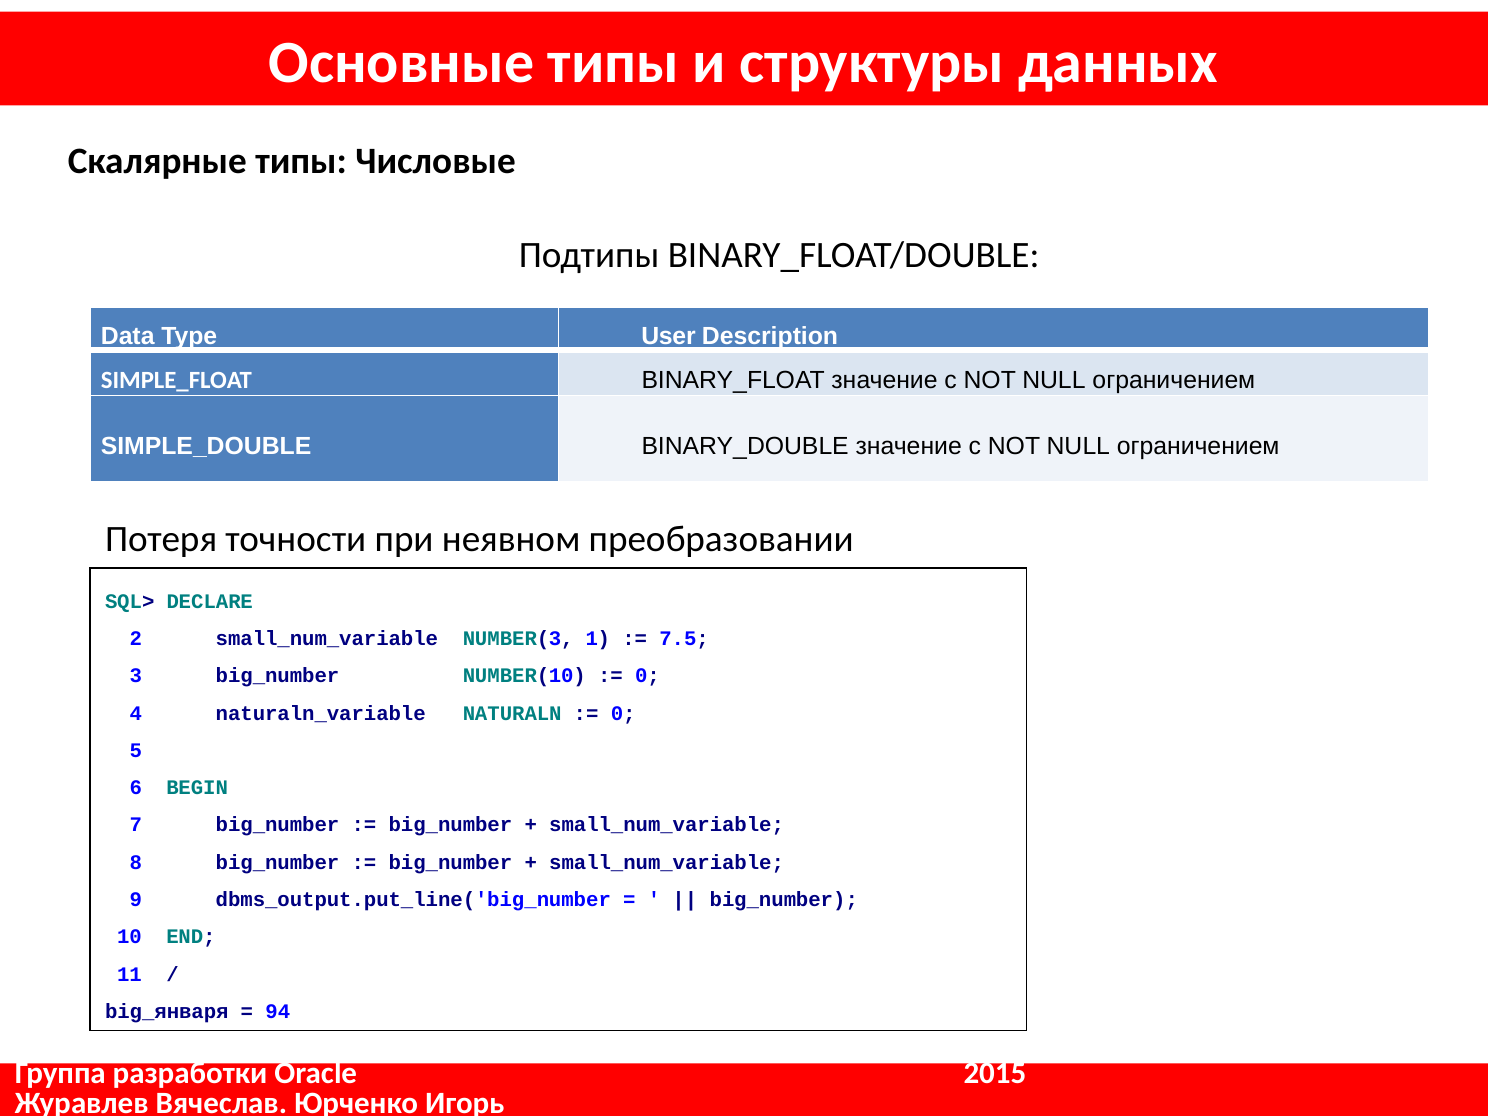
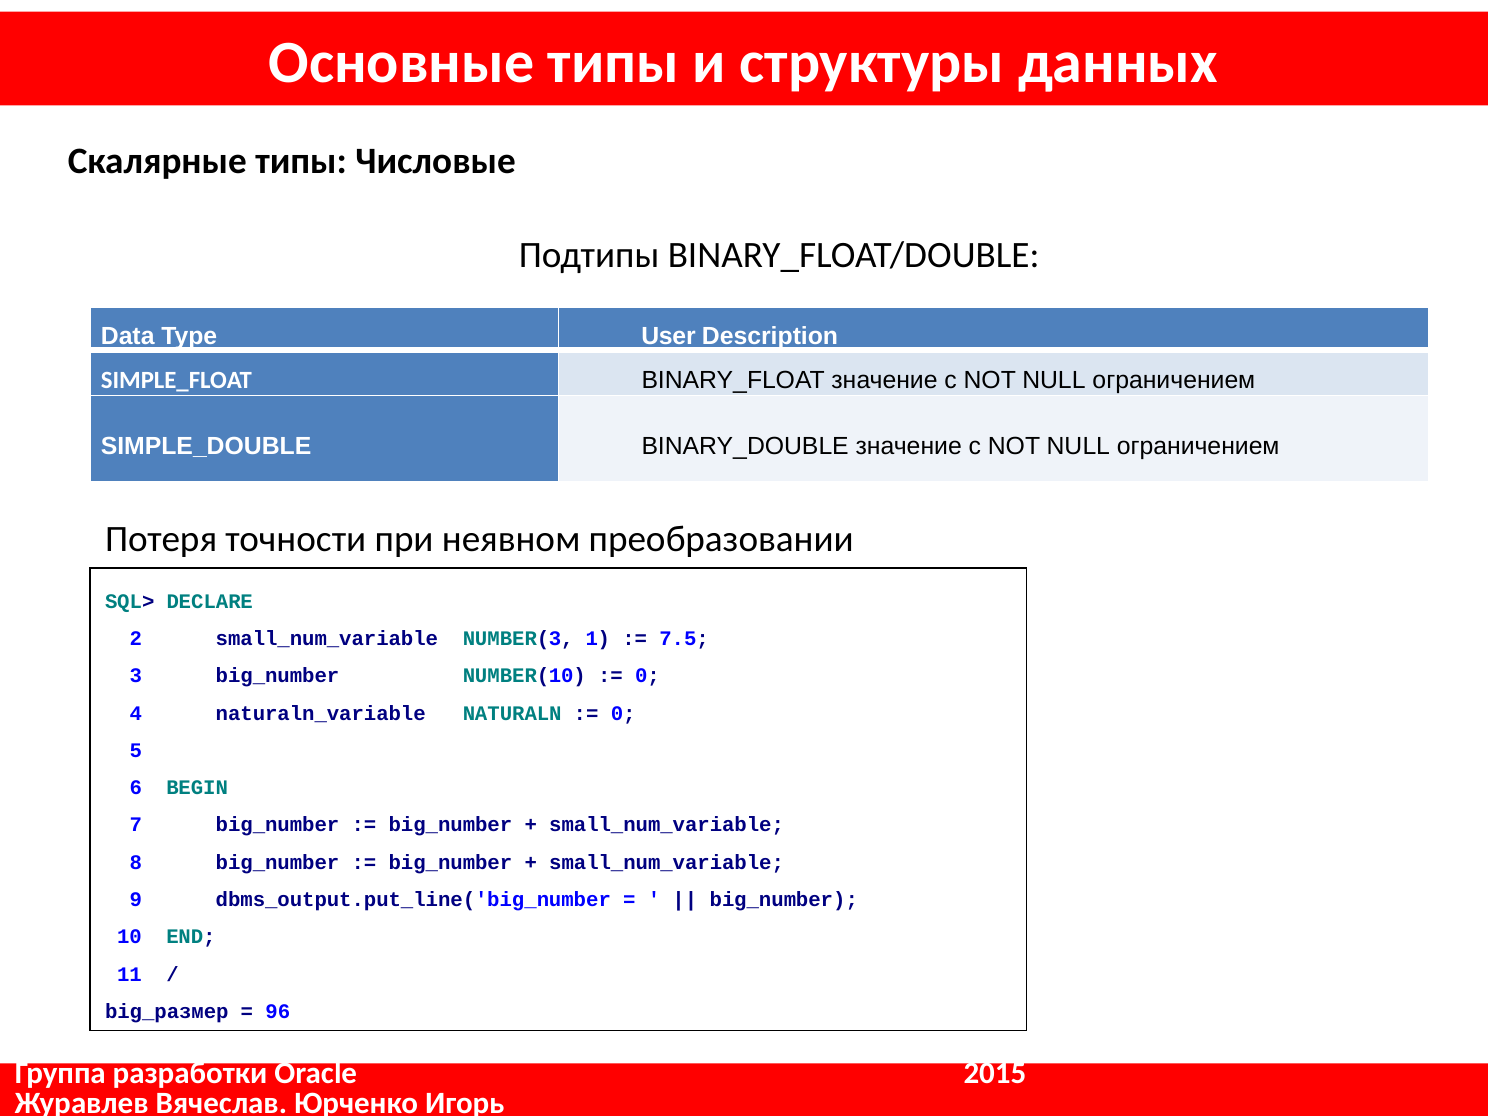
big_января: big_января -> big_размер
94: 94 -> 96
